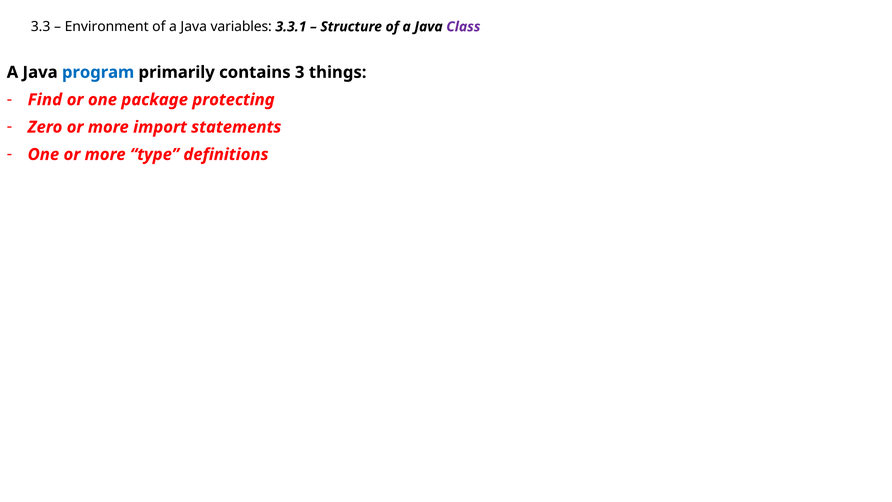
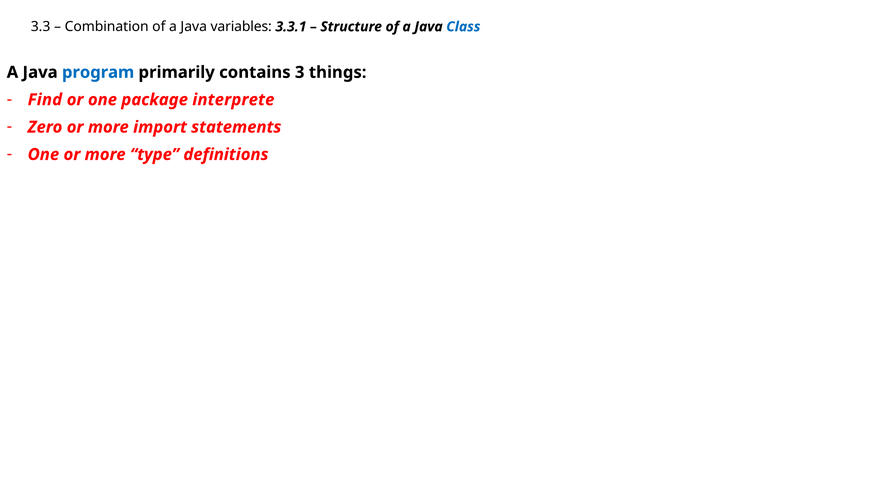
Environment: Environment -> Combination
Class colour: purple -> blue
protecting: protecting -> interprete
